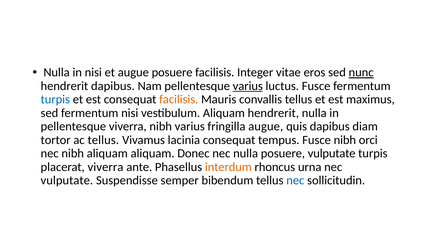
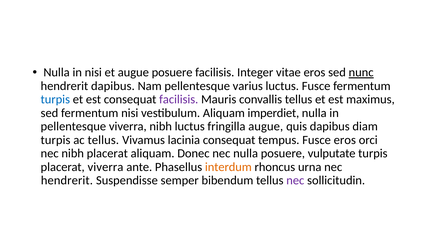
varius at (248, 86) underline: present -> none
facilisis at (179, 99) colour: orange -> purple
Aliquam hendrerit: hendrerit -> imperdiet
nibh varius: varius -> luctus
tortor at (56, 140): tortor -> turpis
Fusce nibh: nibh -> eros
nibh aliquam: aliquam -> placerat
vulputate at (67, 180): vulputate -> hendrerit
nec at (295, 180) colour: blue -> purple
